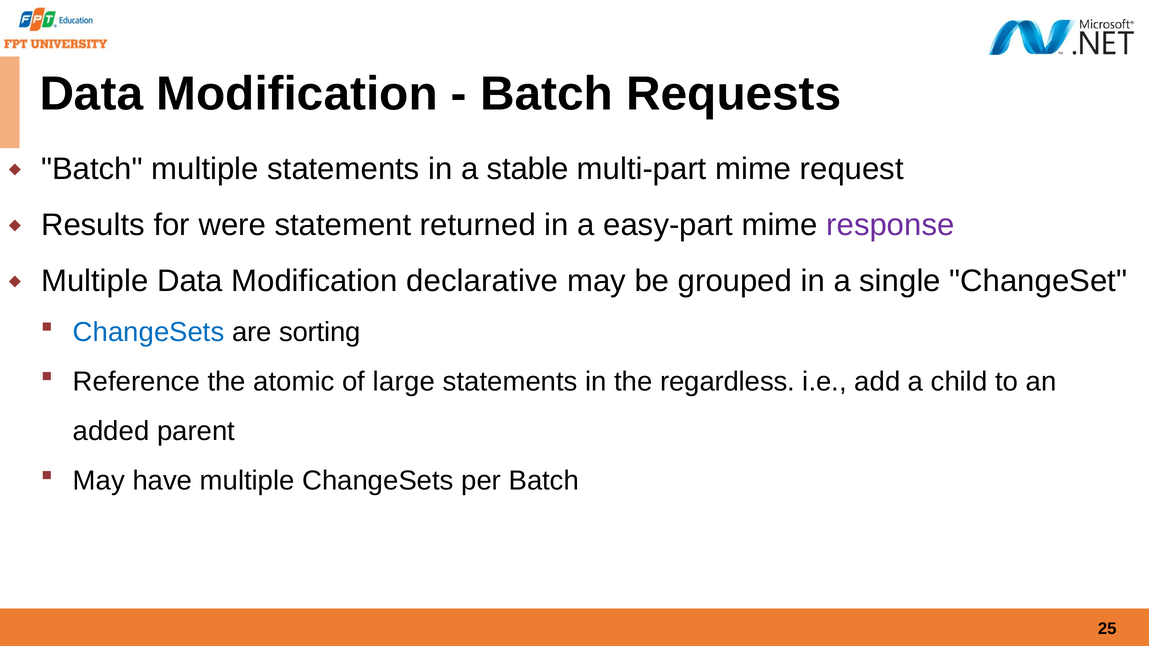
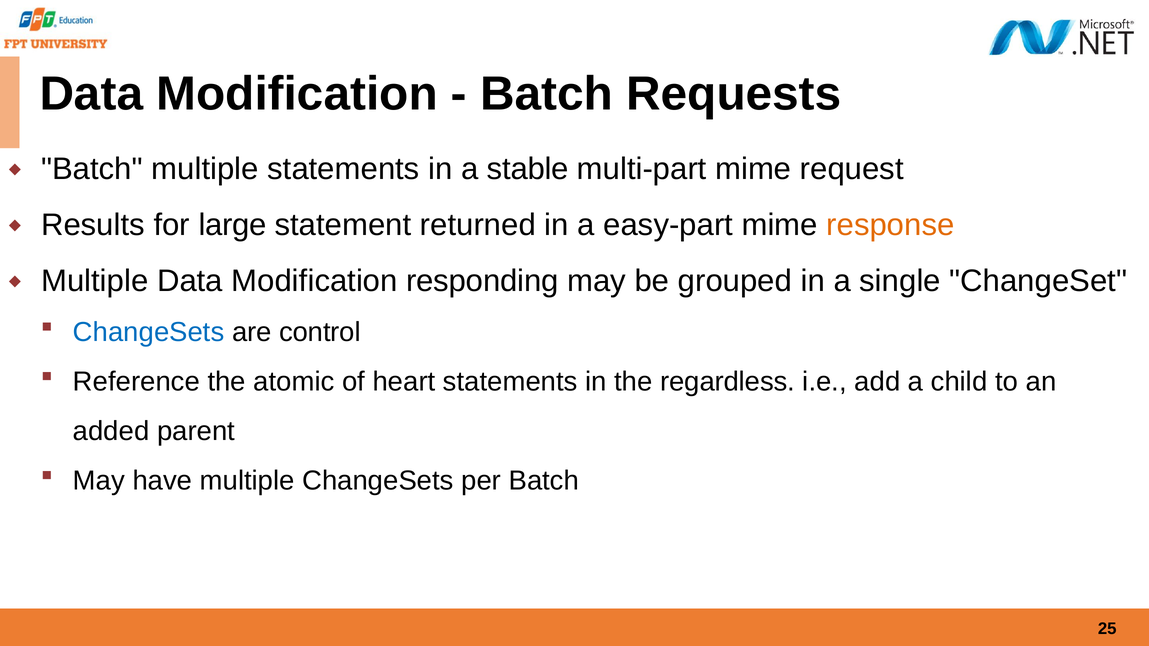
were: were -> large
response colour: purple -> orange
declarative: declarative -> responding
sorting: sorting -> control
large: large -> heart
